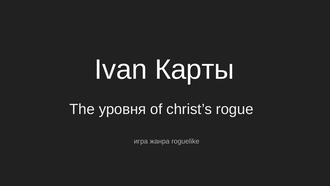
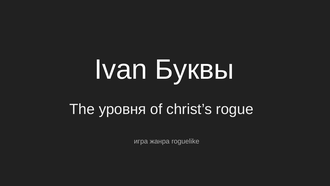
Карты: Карты -> Буквы
